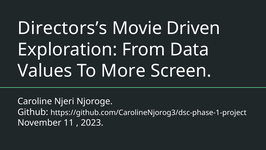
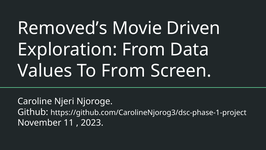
Directors’s: Directors’s -> Removed’s
To More: More -> From
